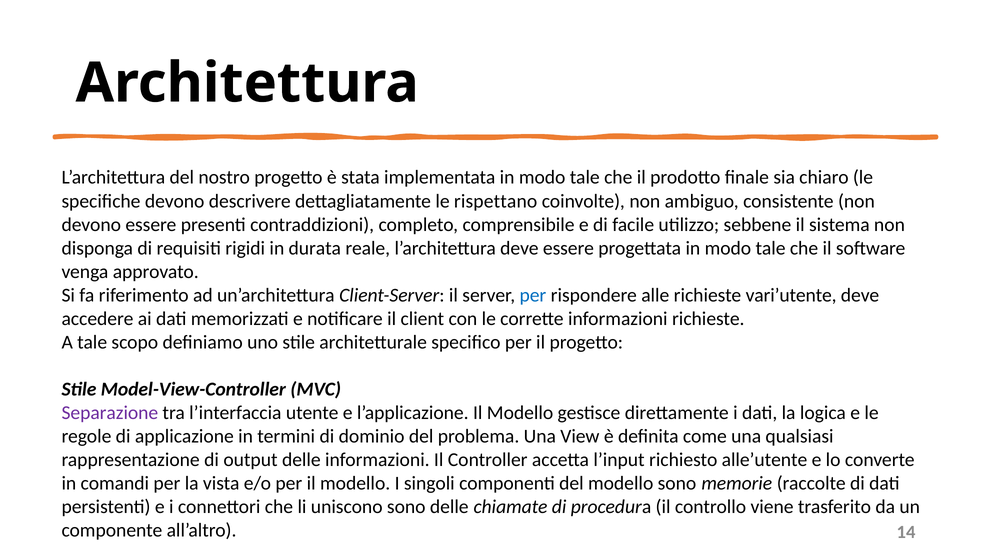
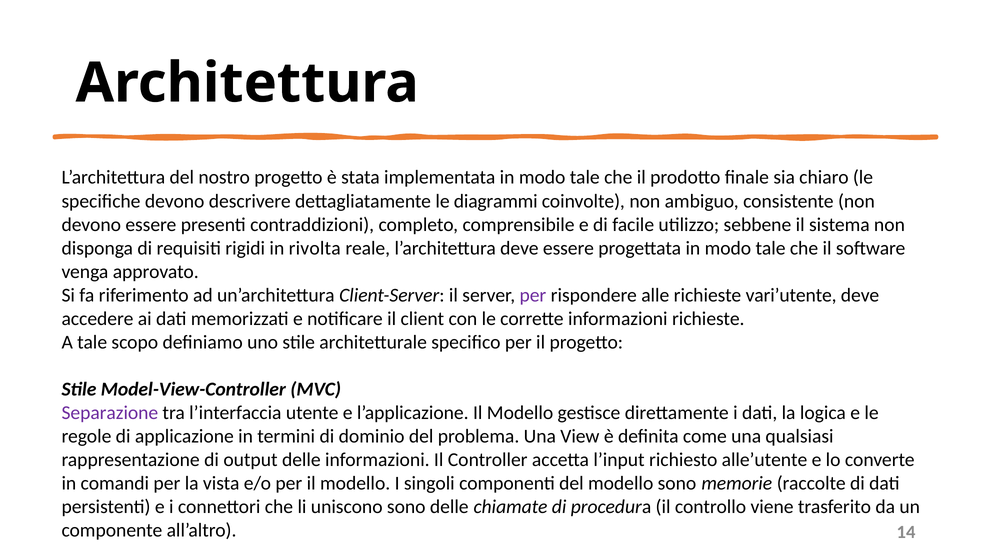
rispettano: rispettano -> diagrammi
durata: durata -> rivolta
per at (533, 295) colour: blue -> purple
